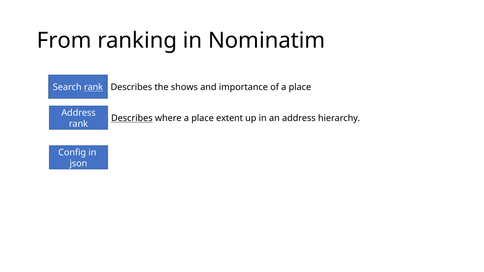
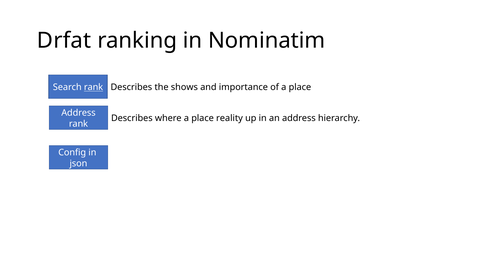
From: From -> Drfat
Describes at (132, 118) underline: present -> none
extent: extent -> reality
